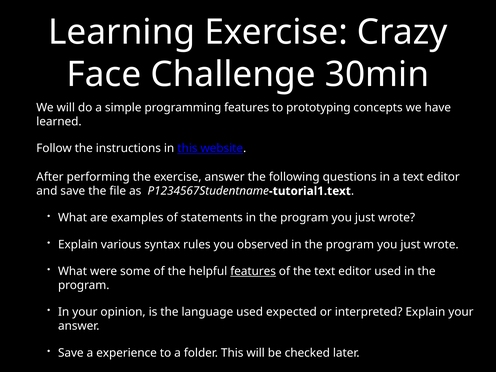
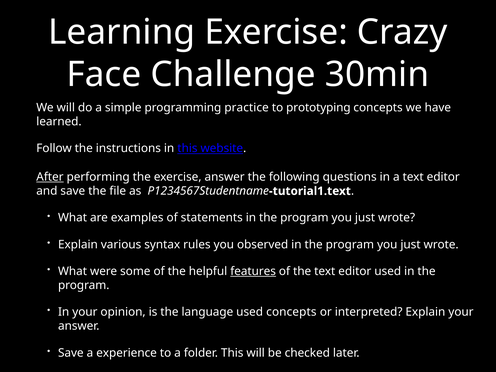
programming features: features -> practice
After underline: none -> present
used expected: expected -> concepts
